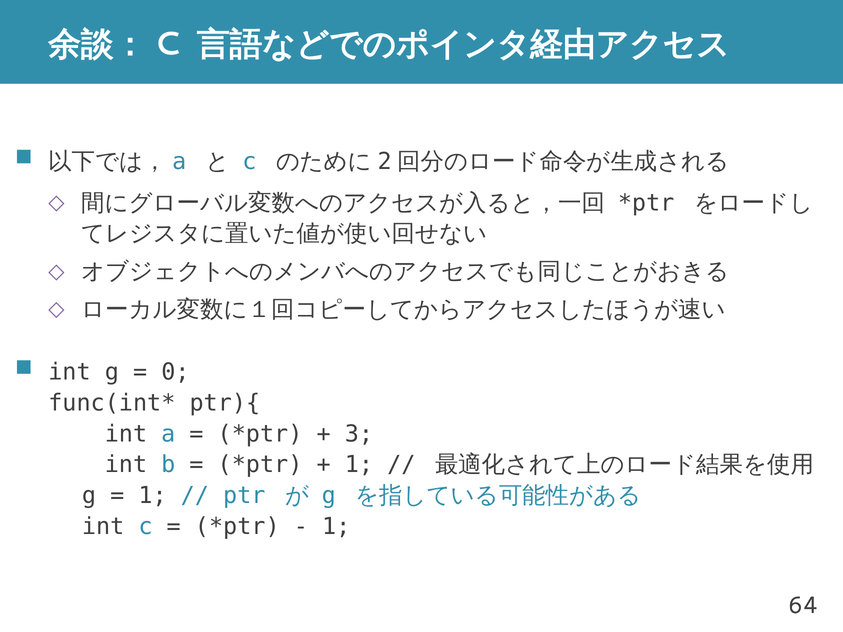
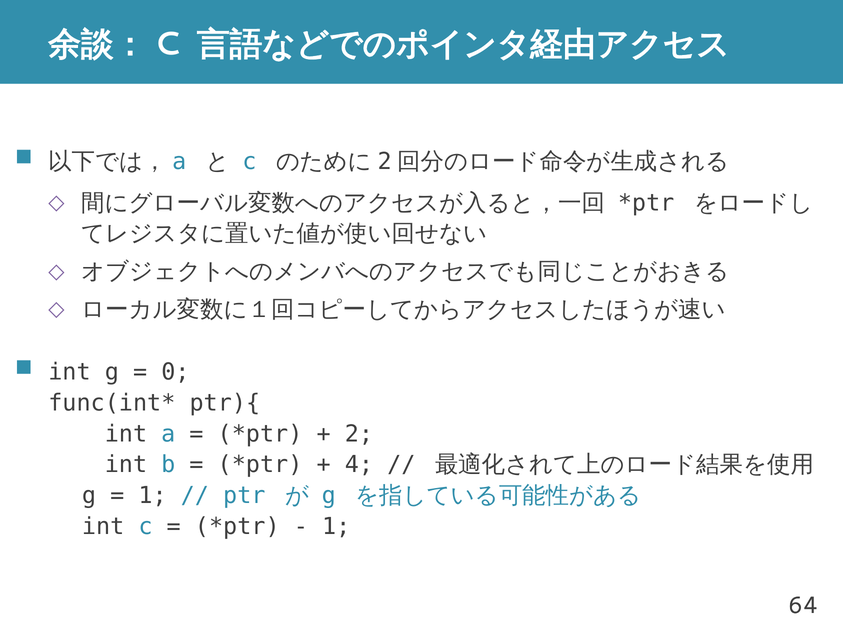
3: 3 -> 2
1 at (359, 465): 1 -> 4
